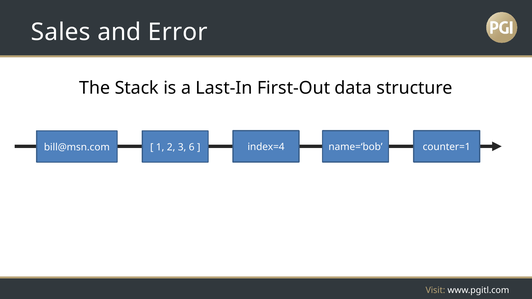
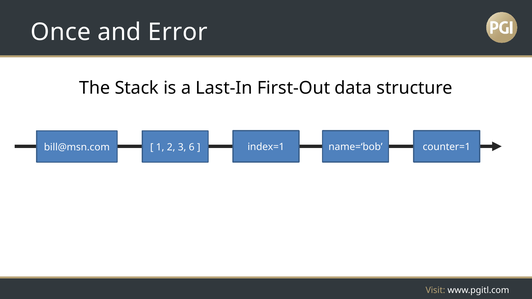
Sales: Sales -> Once
index=4: index=4 -> index=1
